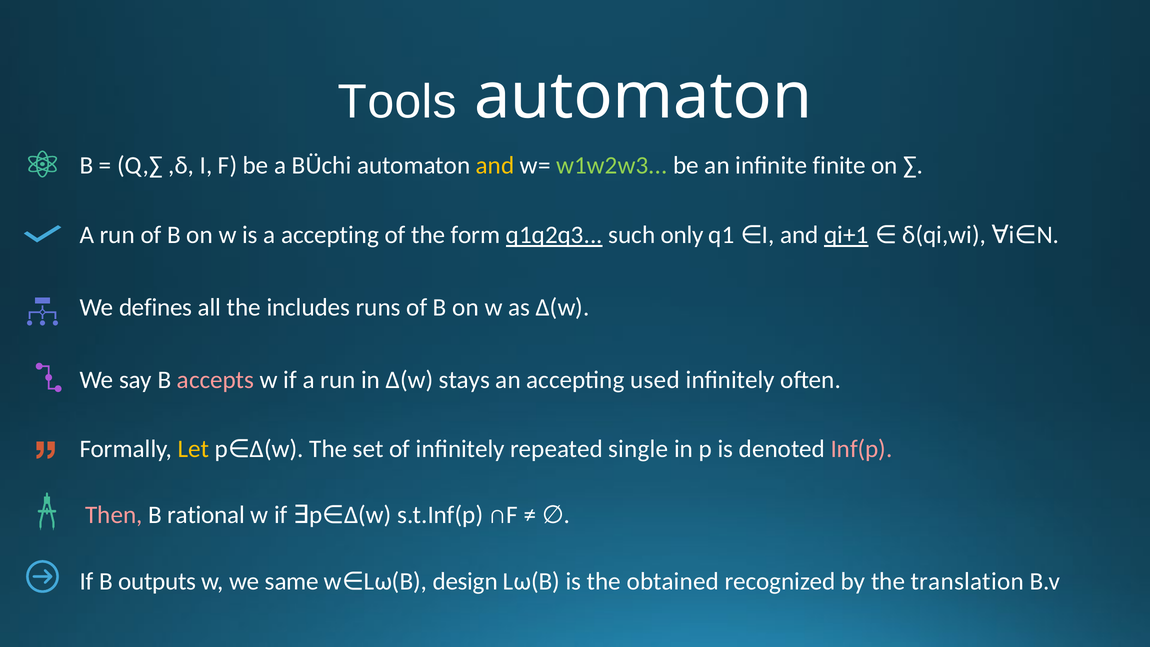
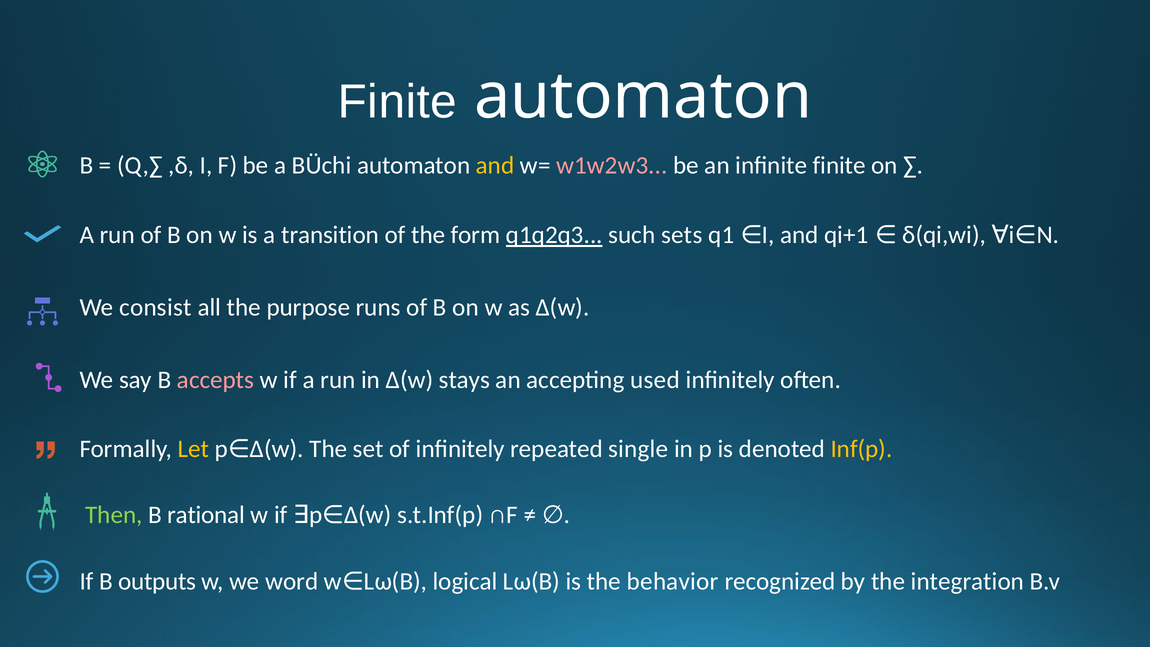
Tools at (397, 102): Tools -> Finite
w1w2w3 colour: light green -> pink
a accepting: accepting -> transition
only: only -> sets
qi+1 underline: present -> none
defines: defines -> consist
includes: includes -> purpose
Inf(p colour: pink -> yellow
Then colour: pink -> light green
design: design -> logical
obtained: obtained -> behavior
translation: translation -> integration
same: same -> word
